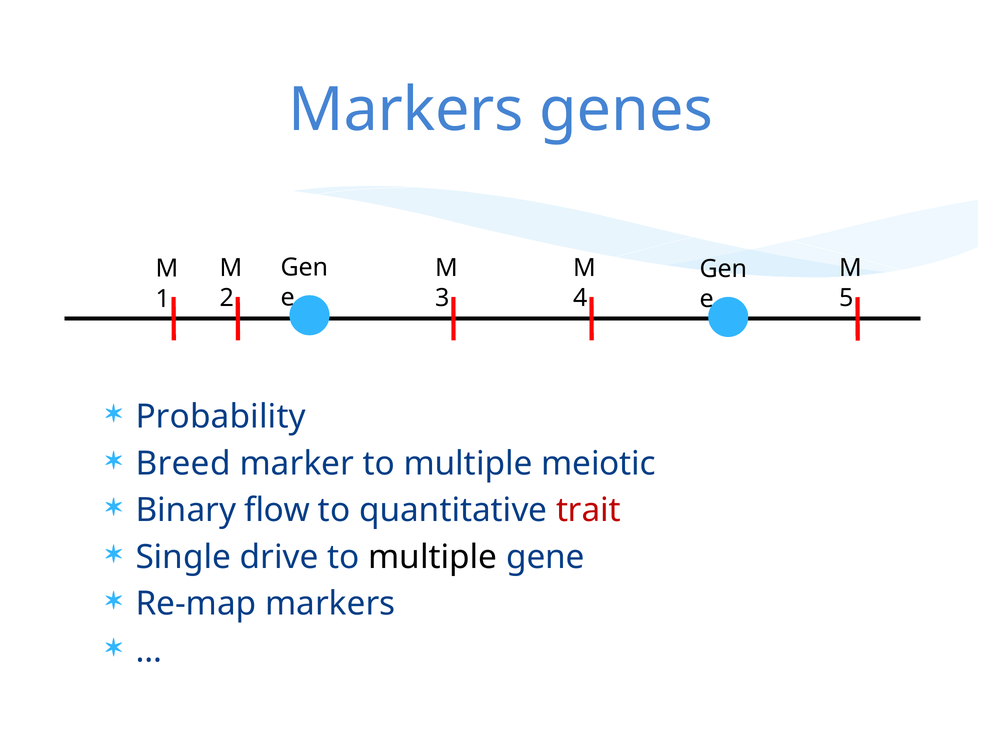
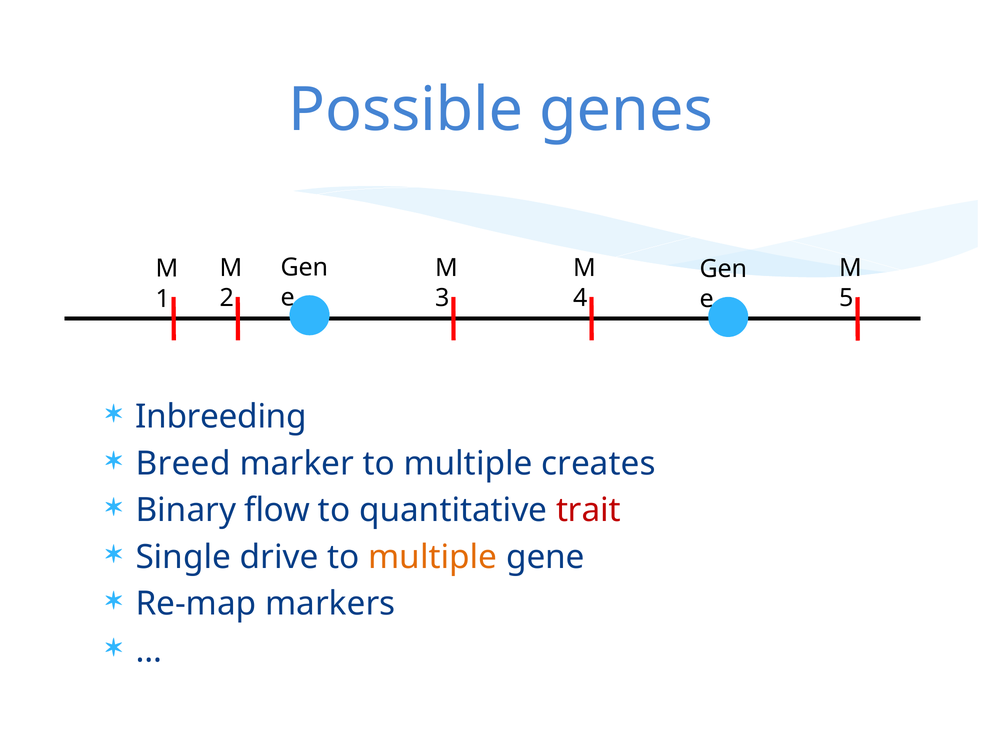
Markers at (406, 110): Markers -> Possible
Probability: Probability -> Inbreeding
meiotic: meiotic -> creates
multiple at (433, 557) colour: black -> orange
